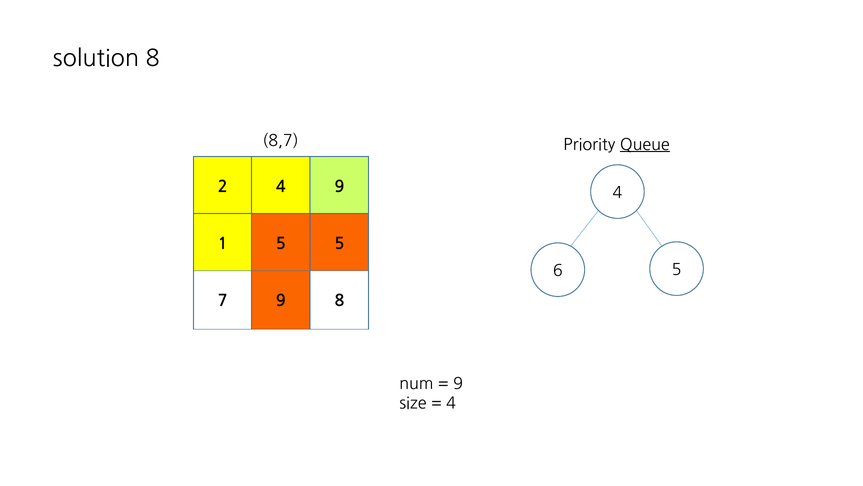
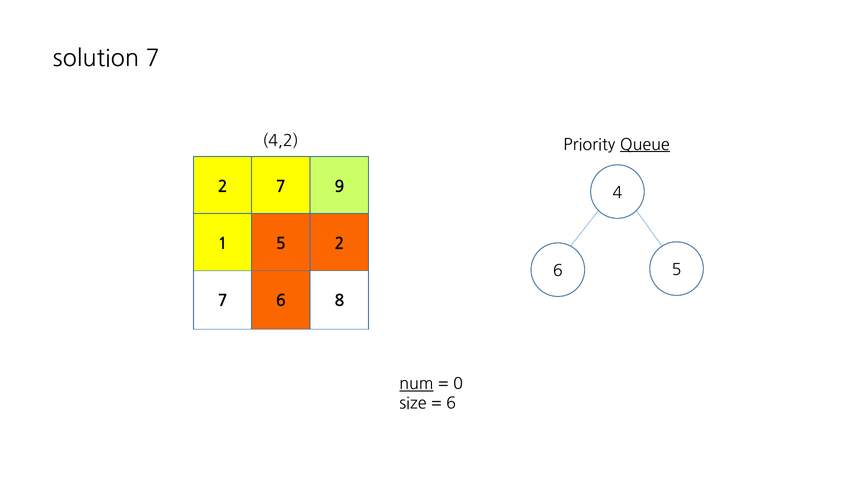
solution 8: 8 -> 7
8,7: 8,7 -> 4,2
4 at (281, 187): 4 -> 7
5 5: 5 -> 2
7 9: 9 -> 6
num underline: none -> present
9 at (458, 384): 9 -> 0
4 at (451, 403): 4 -> 6
